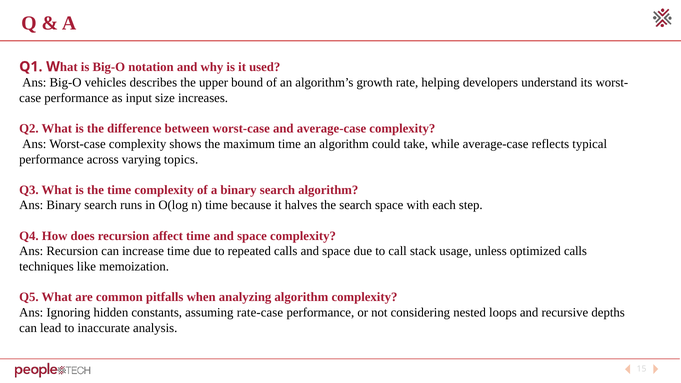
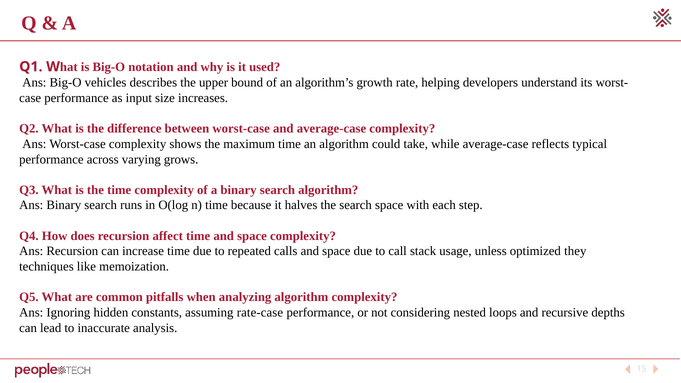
topics: topics -> grows
optimized calls: calls -> they
